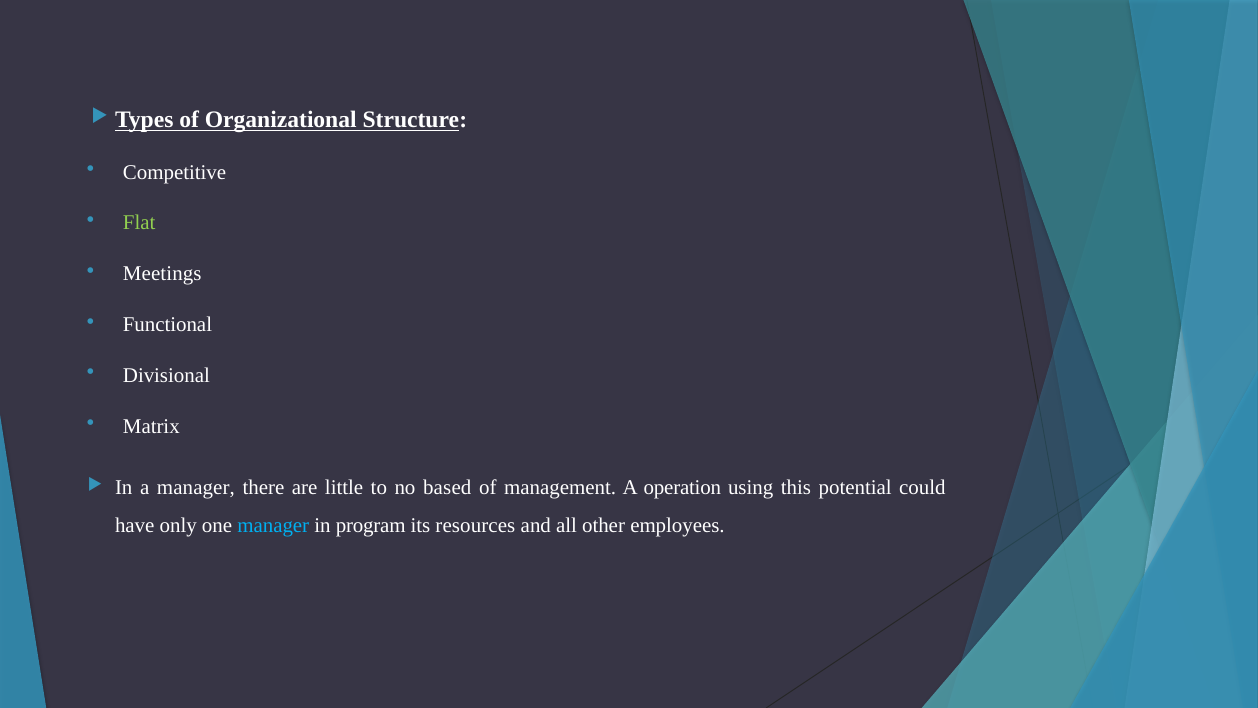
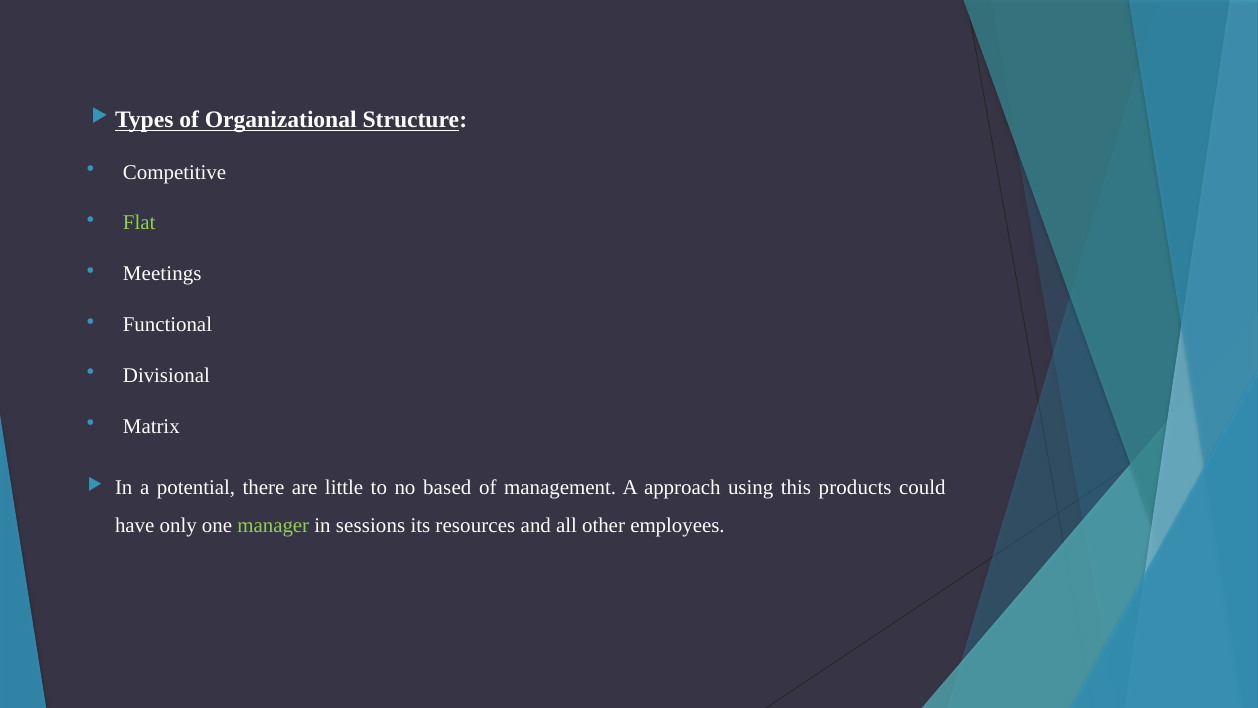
a manager: manager -> potential
operation: operation -> approach
potential: potential -> products
manager at (273, 525) colour: light blue -> light green
program: program -> sessions
